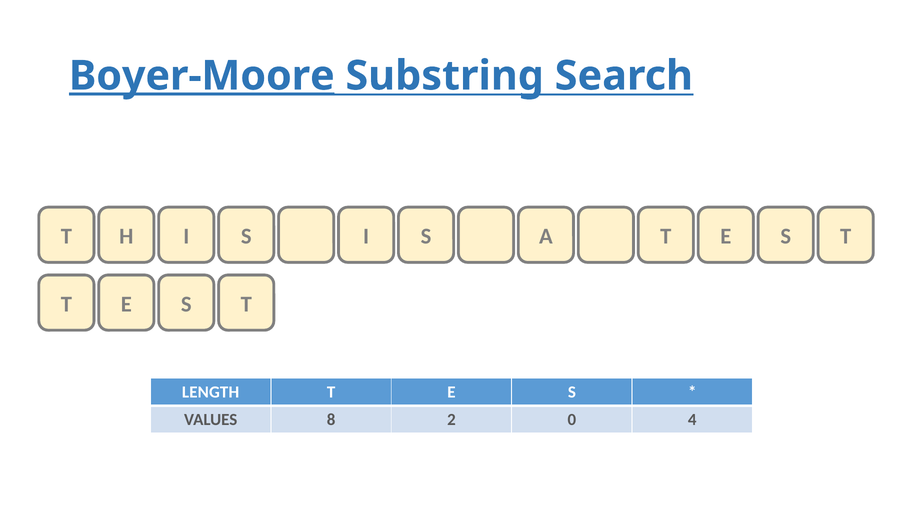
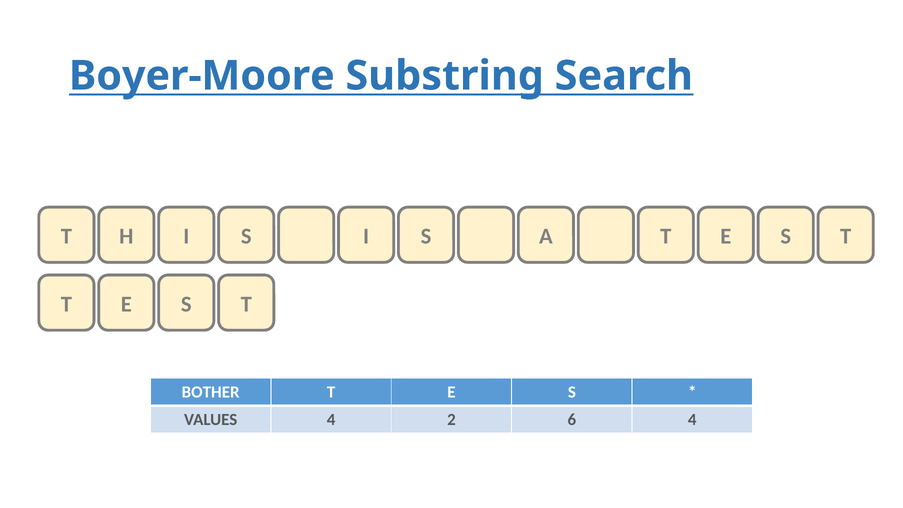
Boyer-Moore underline: present -> none
LENGTH: LENGTH -> BOTHER
VALUES 8: 8 -> 4
0: 0 -> 6
